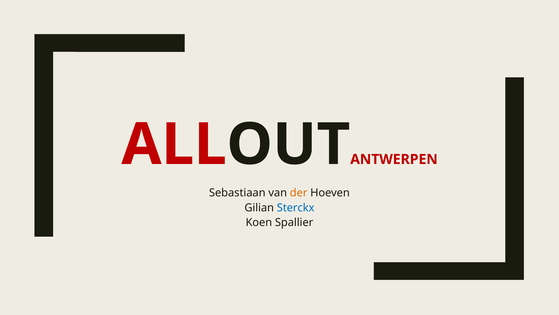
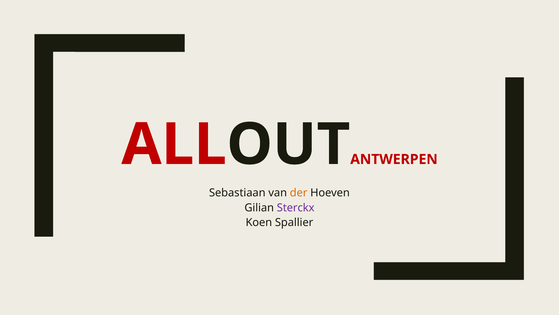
Sterckx colour: blue -> purple
